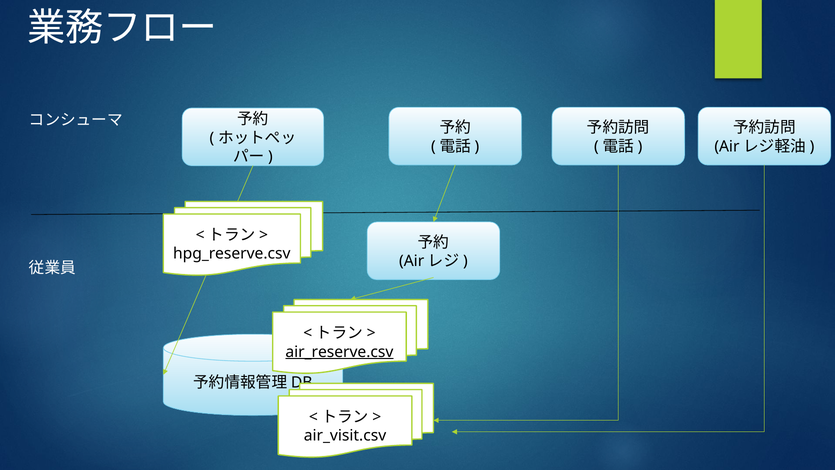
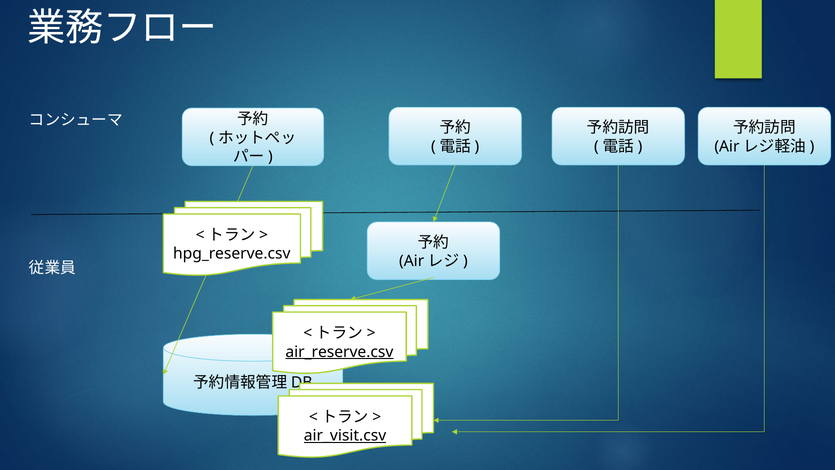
air_visit.csv underline: none -> present
